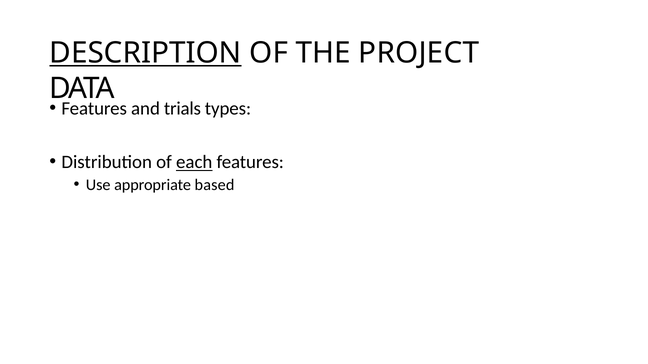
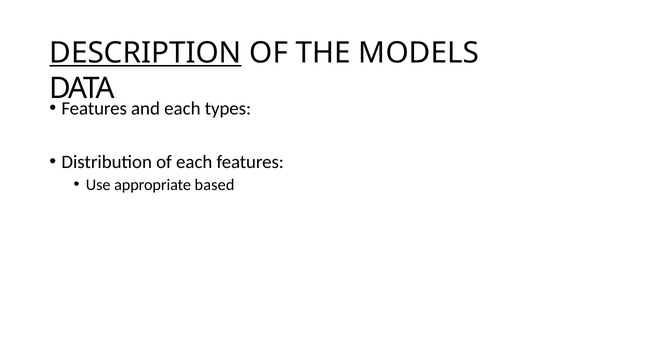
PROJECT: PROJECT -> MODELS
and trials: trials -> each
each at (194, 162) underline: present -> none
